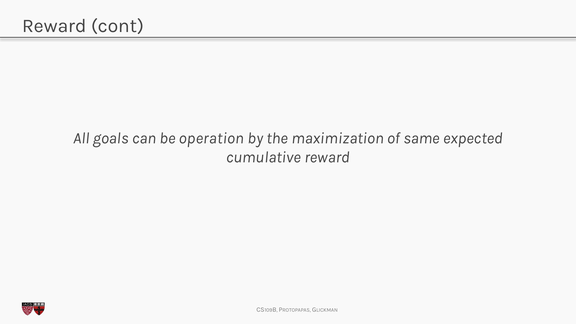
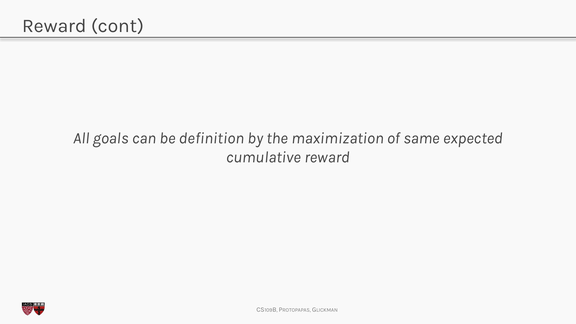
operation: operation -> definition
